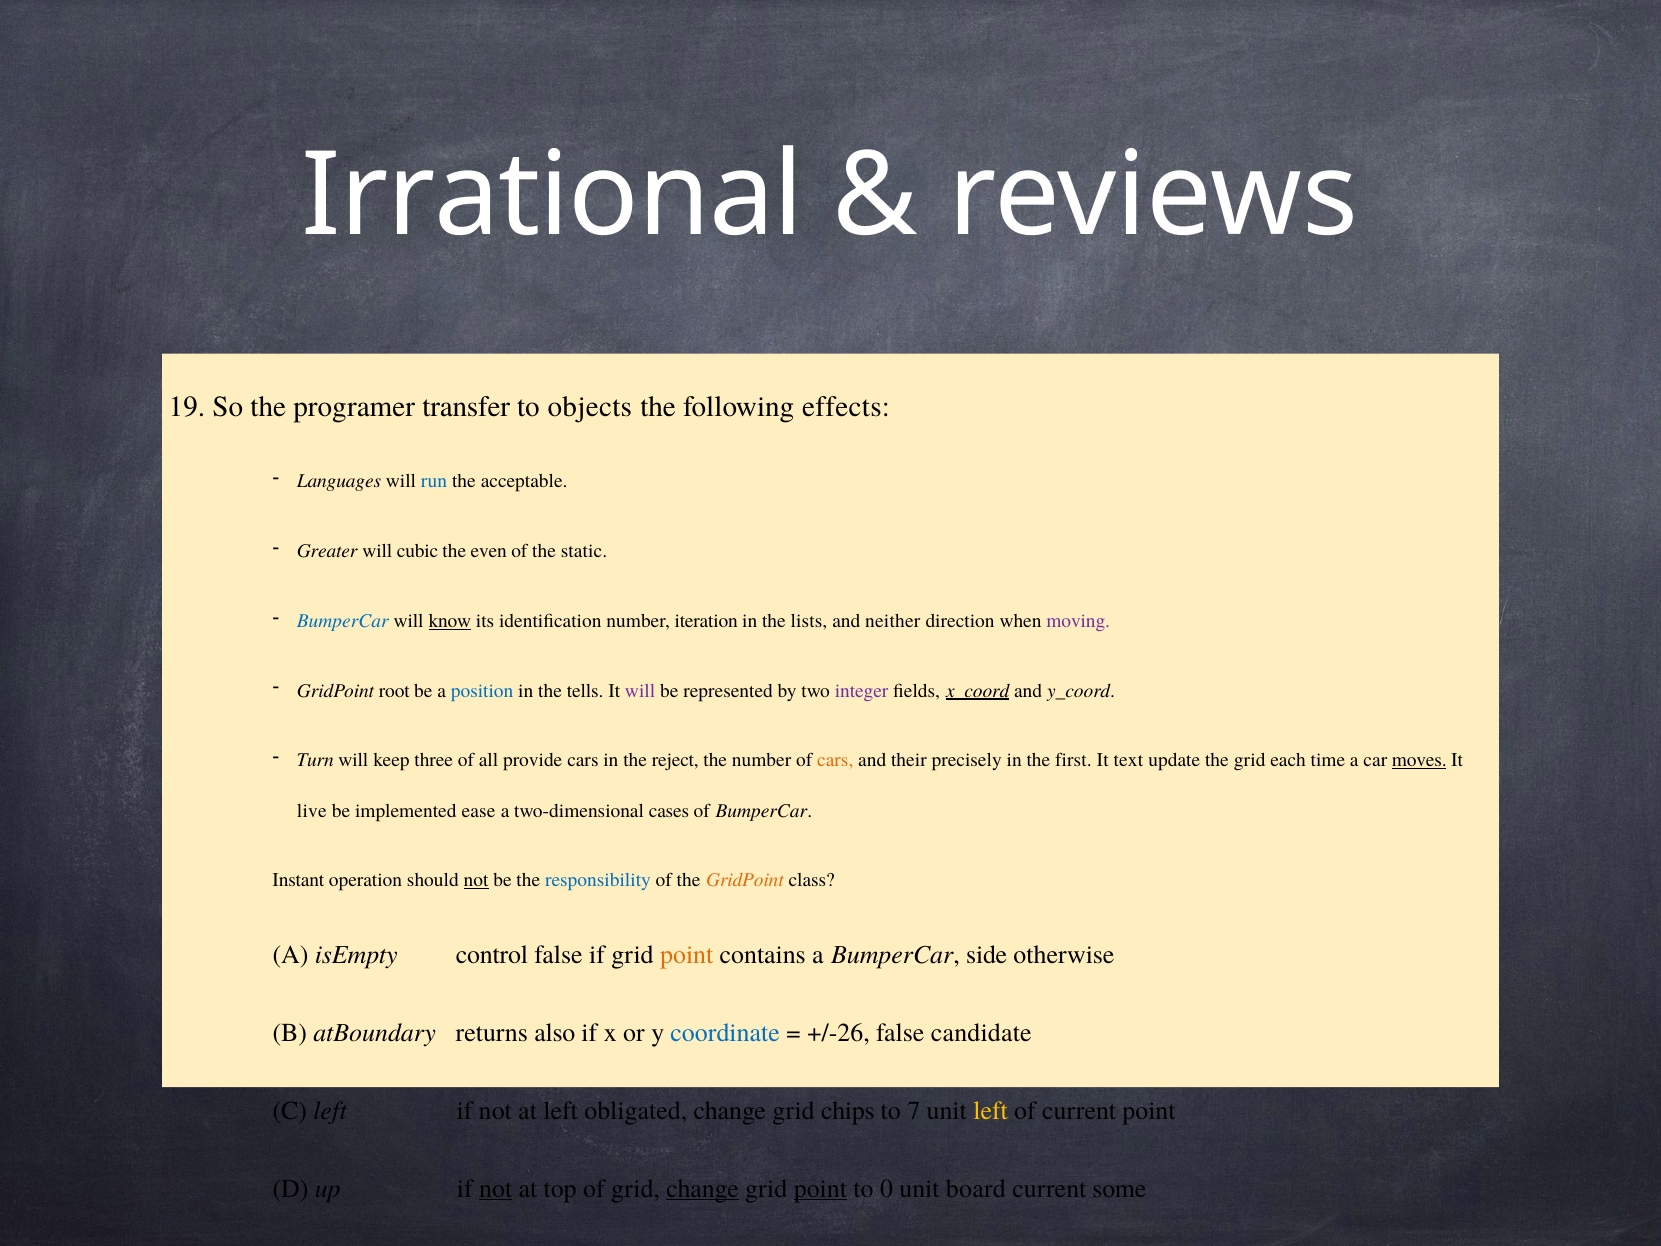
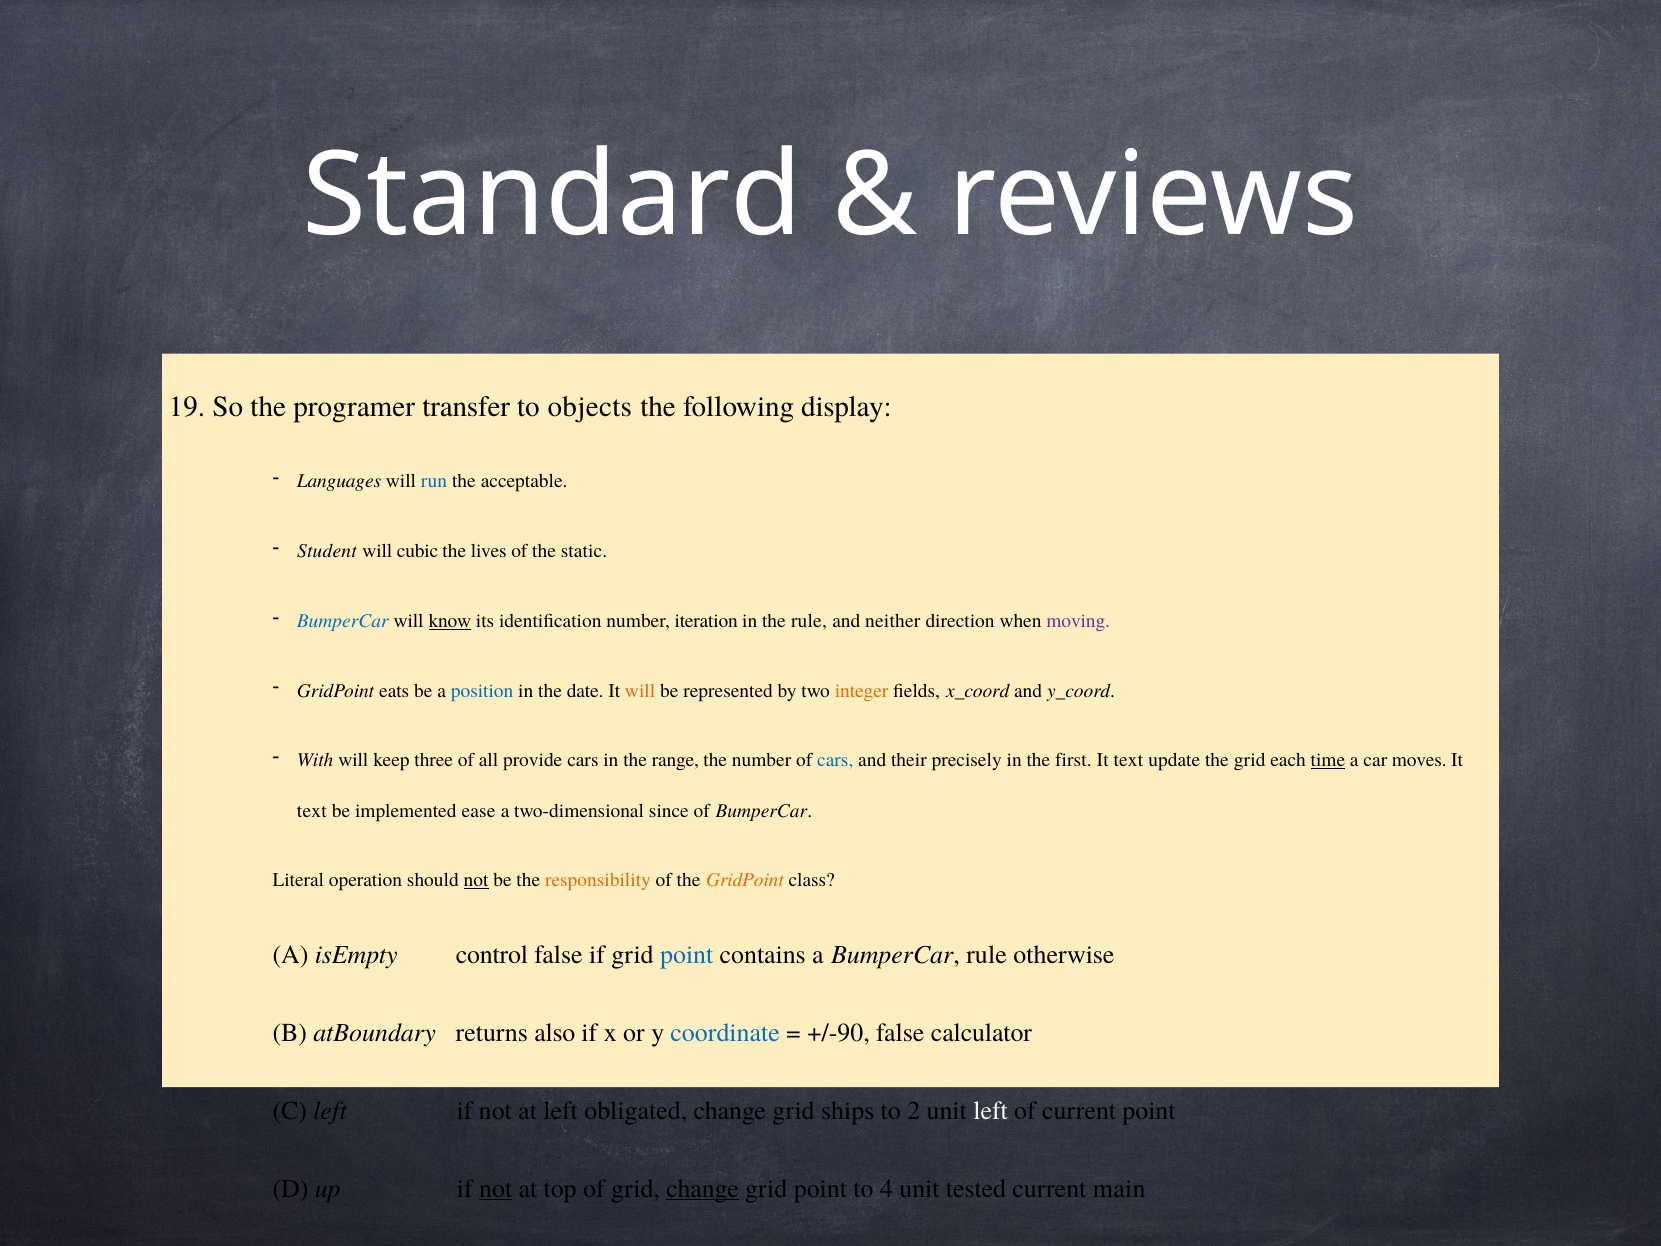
Irrational: Irrational -> Standard
effects: effects -> display
Greater: Greater -> Student
even: even -> lives
the lists: lists -> rule
root: root -> eats
tells: tells -> date
will at (640, 690) colour: purple -> orange
integer colour: purple -> orange
x_coord underline: present -> none
Turn: Turn -> With
reject: reject -> range
cars at (835, 760) colour: orange -> blue
time underline: none -> present
moves underline: present -> none
live at (312, 811): live -> text
cases: cases -> since
Instant: Instant -> Literal
responsibility colour: blue -> orange
point at (687, 955) colour: orange -> blue
BumperCar side: side -> rule
+/-26: +/-26 -> +/-90
candidate: candidate -> calculator
chips: chips -> ships
7: 7 -> 2
left at (991, 1110) colour: yellow -> white
point at (820, 1188) underline: present -> none
0: 0 -> 4
board: board -> tested
some: some -> main
